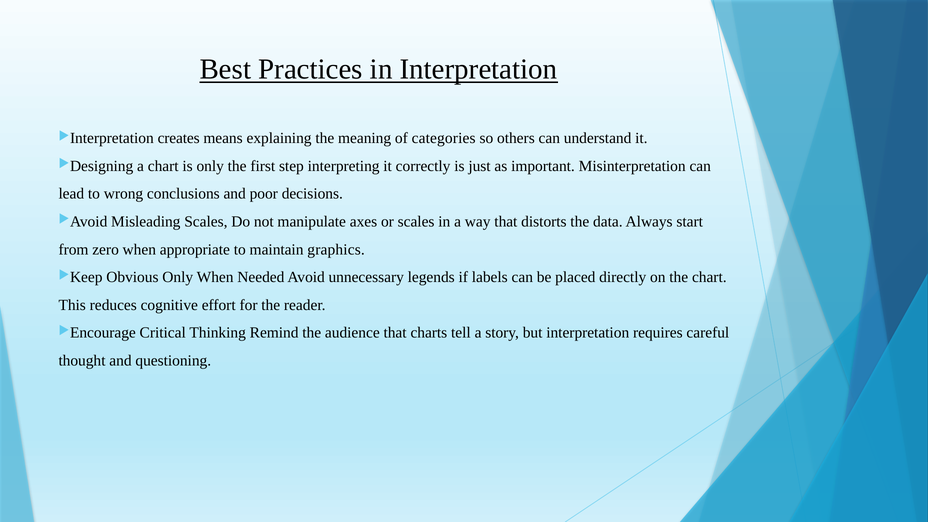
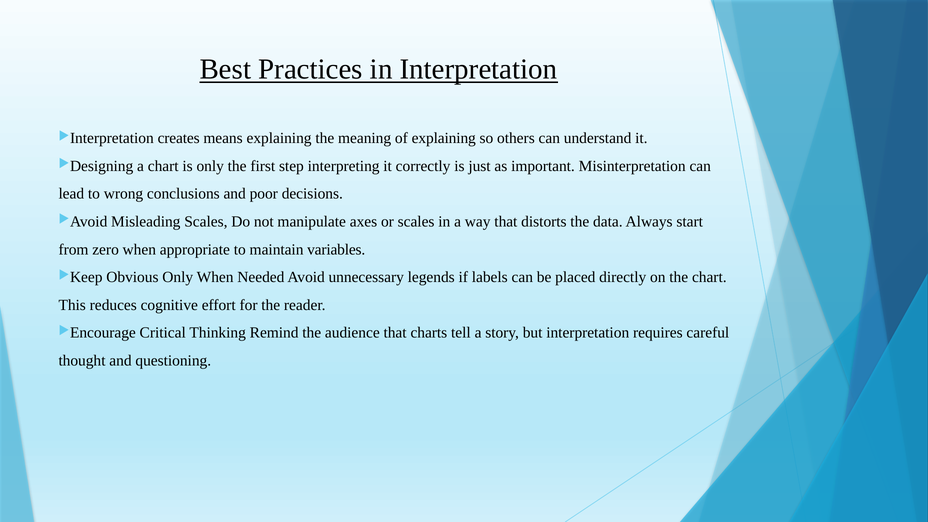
of categories: categories -> explaining
graphics: graphics -> variables
